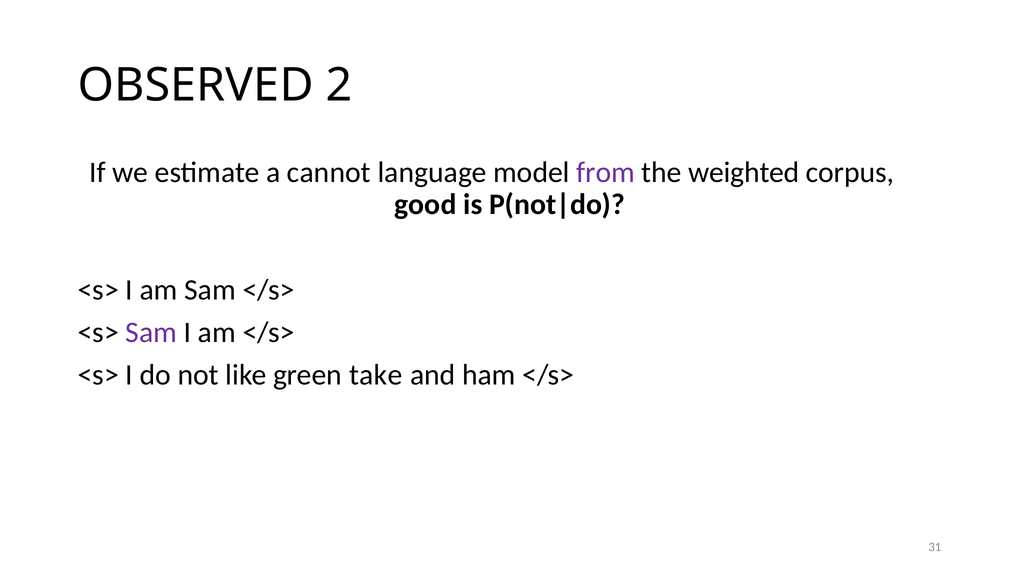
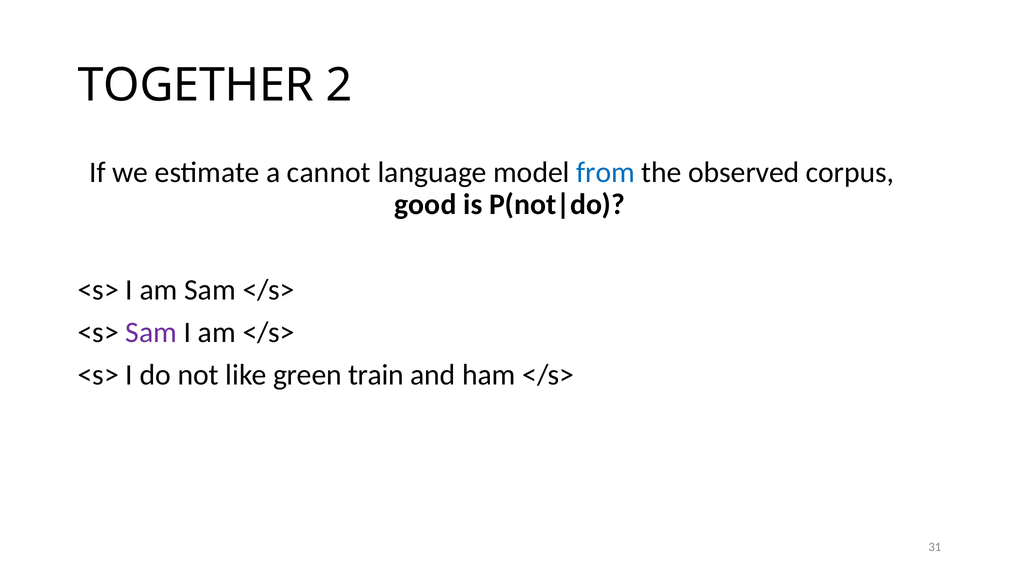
OBSERVED: OBSERVED -> TOGETHER
from colour: purple -> blue
weighted: weighted -> observed
take: take -> train
